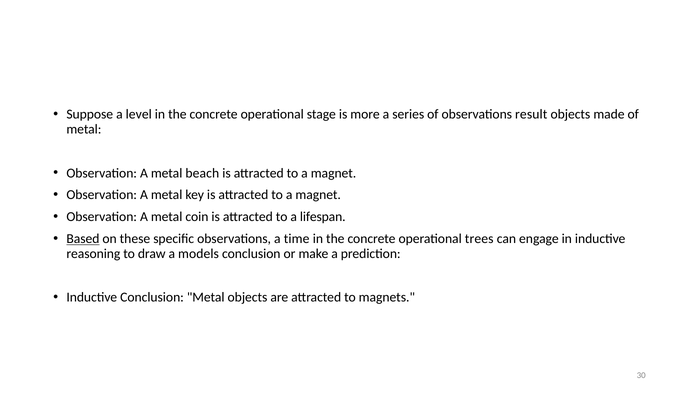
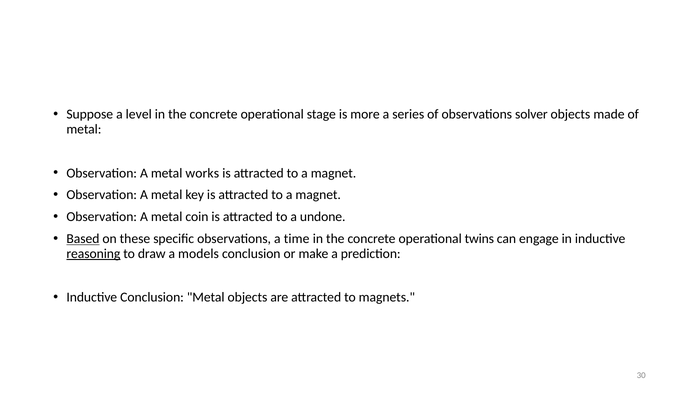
result: result -> solver
beach: beach -> works
lifespan: lifespan -> undone
trees: trees -> twins
reasoning underline: none -> present
